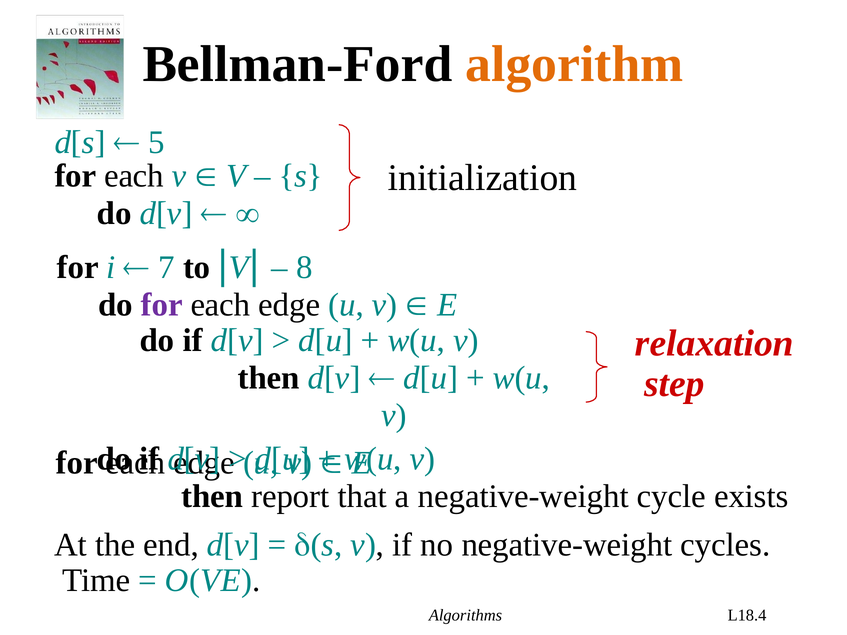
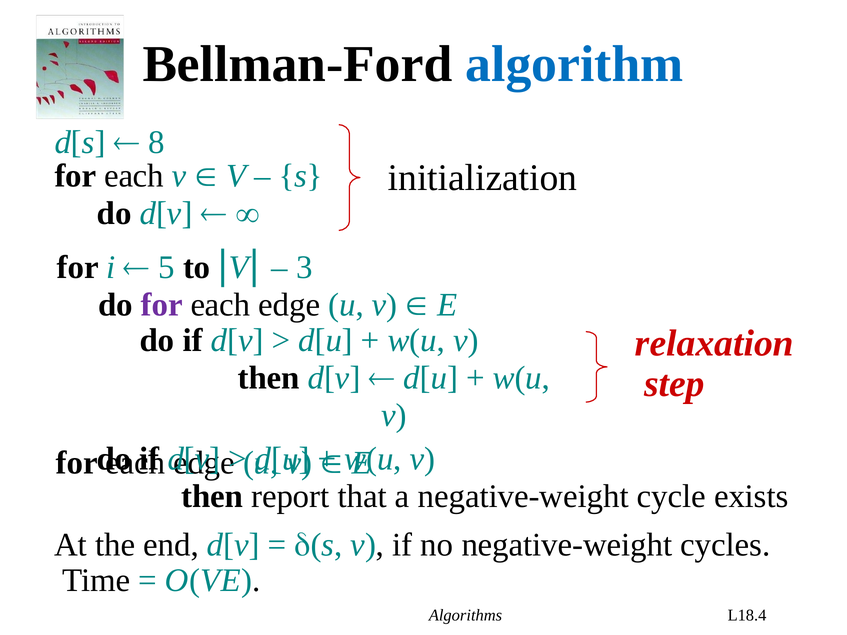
algorithm colour: orange -> blue
5: 5 -> 8
7: 7 -> 5
8: 8 -> 3
